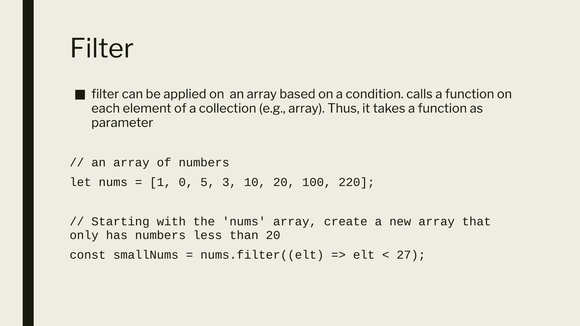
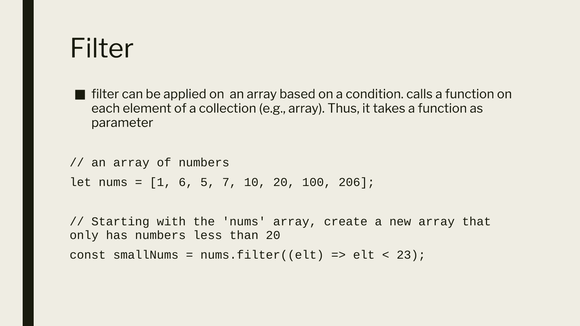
0: 0 -> 6
3: 3 -> 7
220: 220 -> 206
27: 27 -> 23
